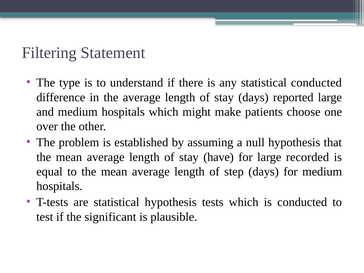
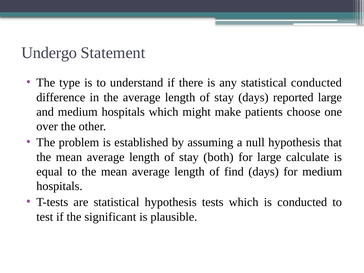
Filtering: Filtering -> Undergo
have: have -> both
recorded: recorded -> calculate
step: step -> find
